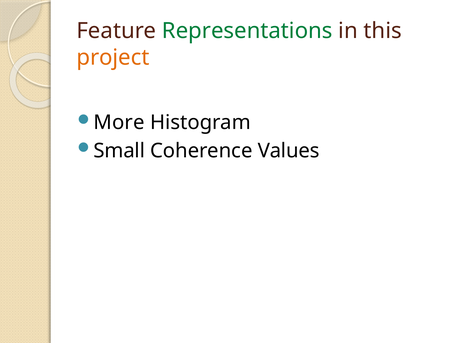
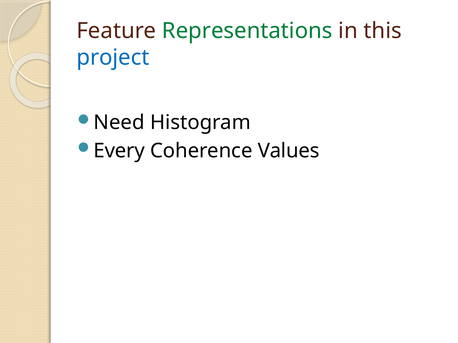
project colour: orange -> blue
More: More -> Need
Small: Small -> Every
